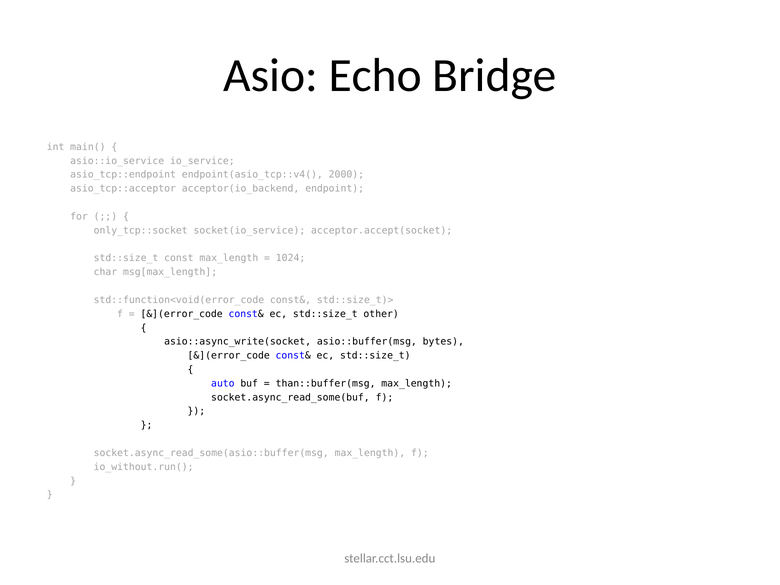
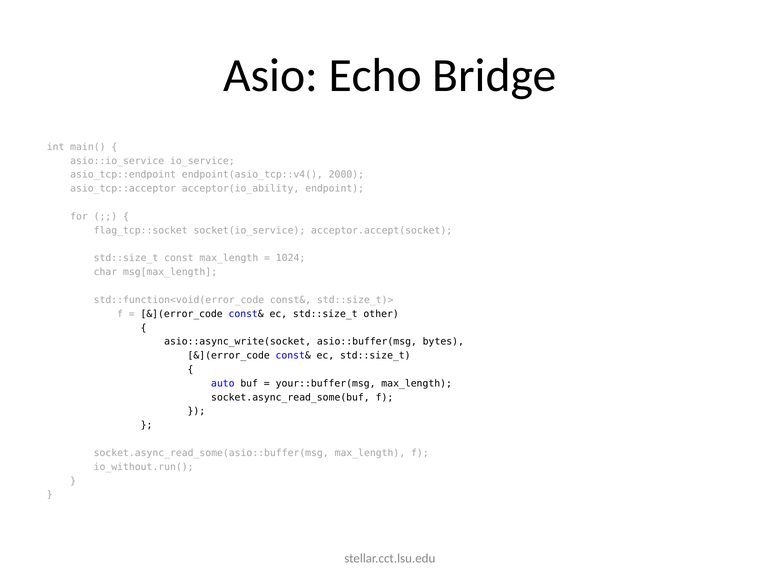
acceptor(io_backend: acceptor(io_backend -> acceptor(io_ability
only_tcp::socket: only_tcp::socket -> flag_tcp::socket
than::buffer(msg: than::buffer(msg -> your::buffer(msg
